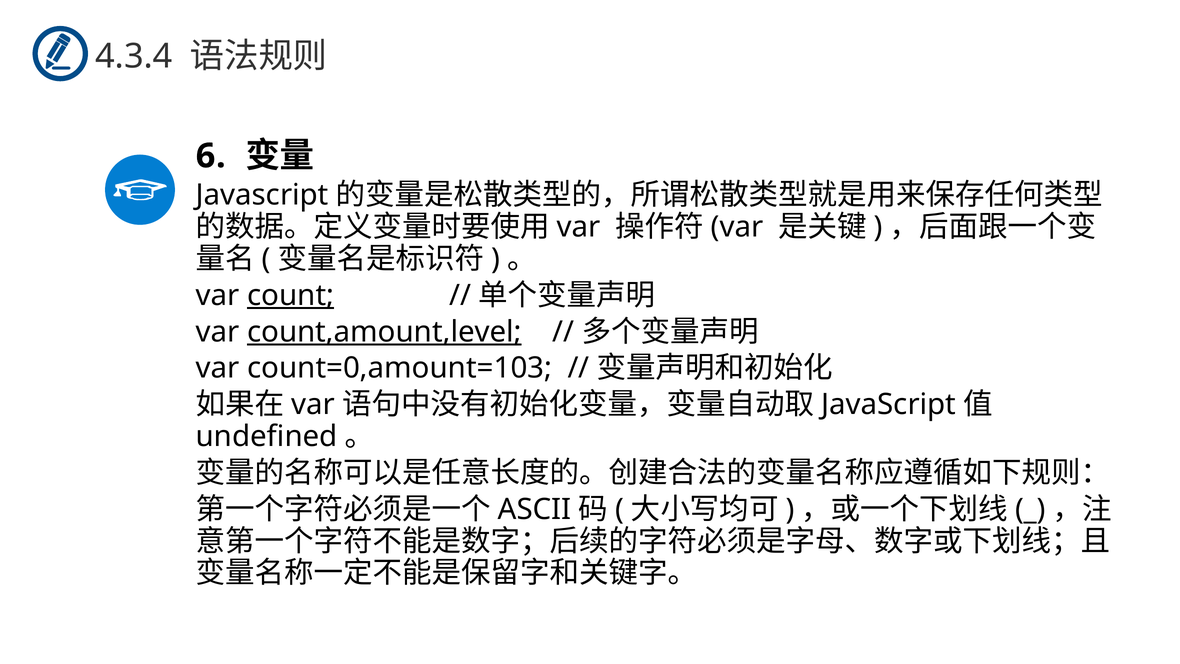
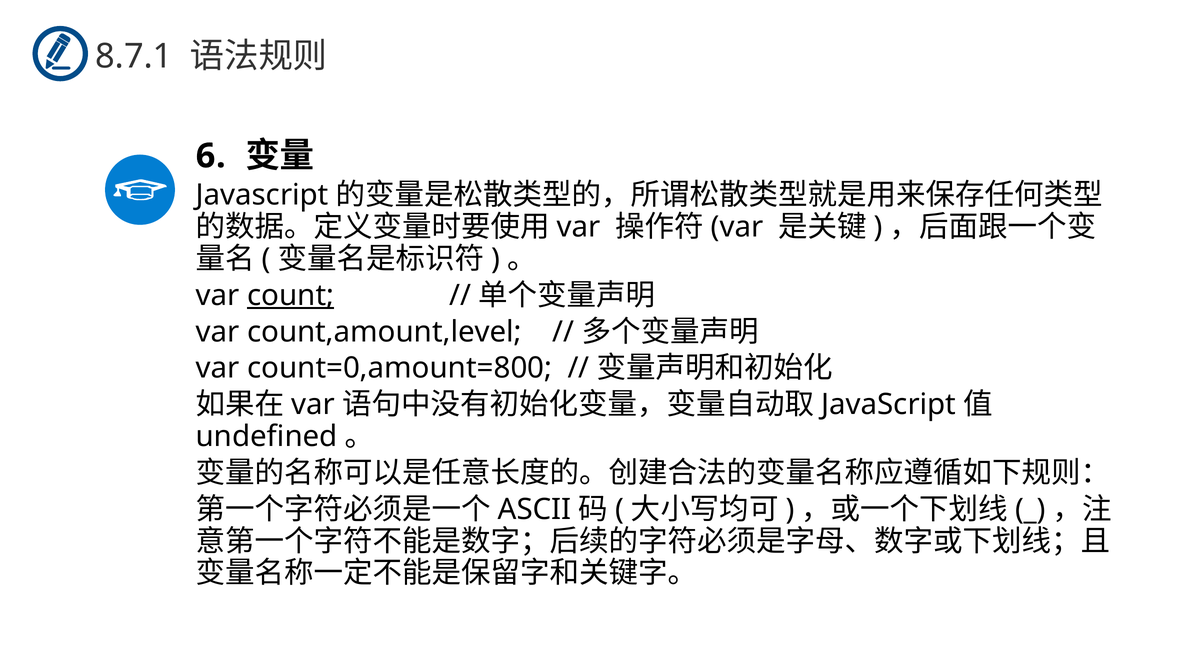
4.3.4: 4.3.4 -> 8.7.1
count,amount,level underline: present -> none
count=0,amount=103: count=0,amount=103 -> count=0,amount=800
